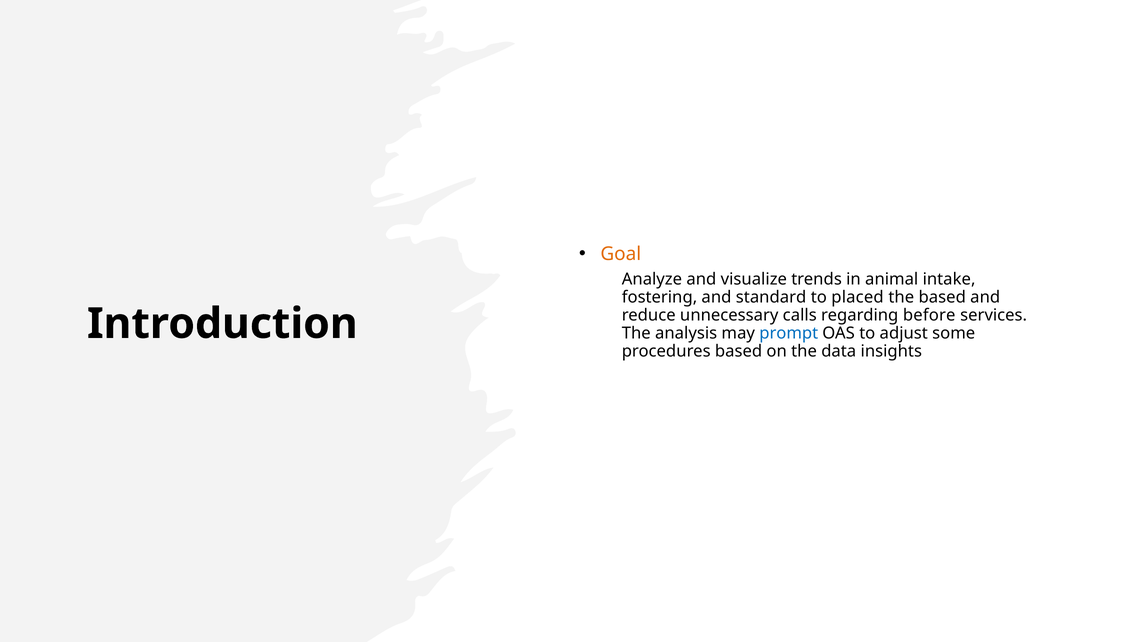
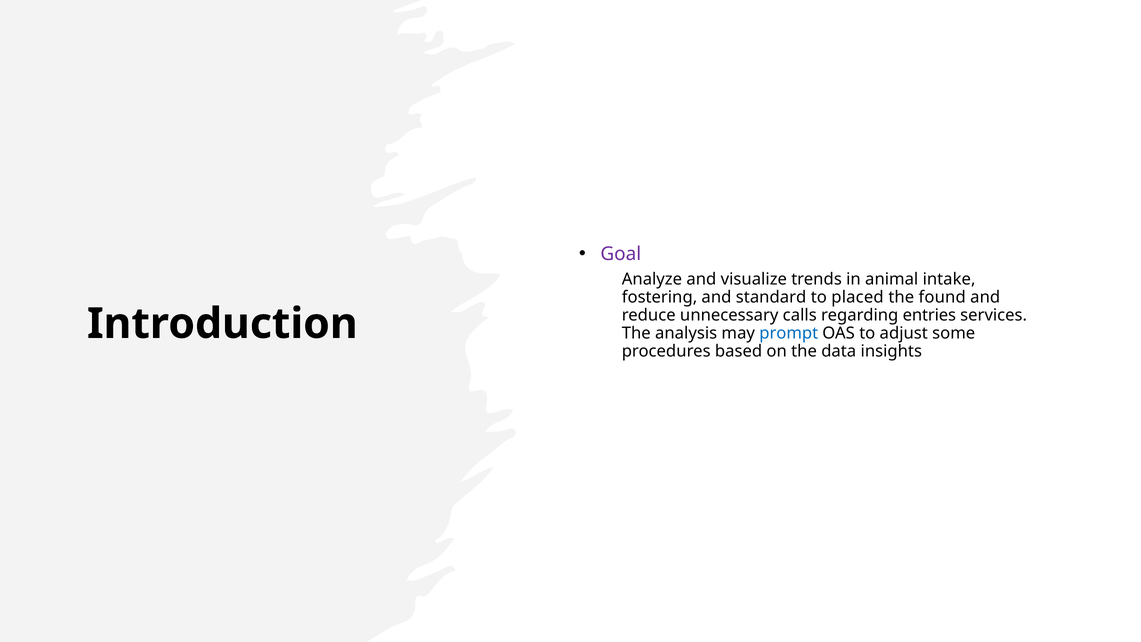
Goal colour: orange -> purple
the based: based -> found
before: before -> entries
